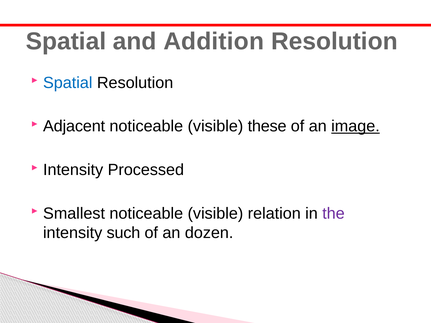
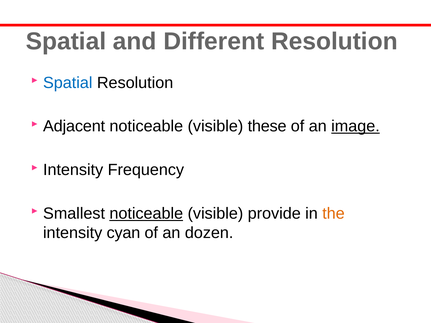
Addition: Addition -> Different
Processed: Processed -> Frequency
noticeable at (146, 214) underline: none -> present
relation: relation -> provide
the colour: purple -> orange
such: such -> cyan
